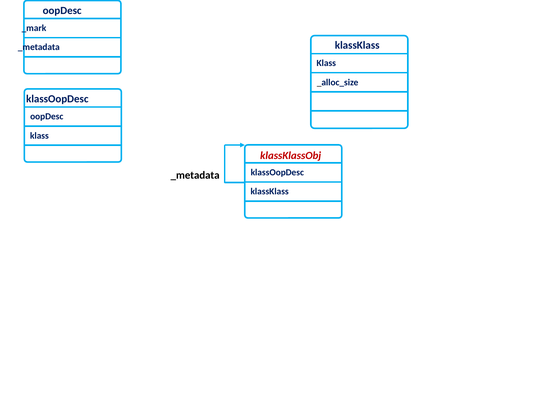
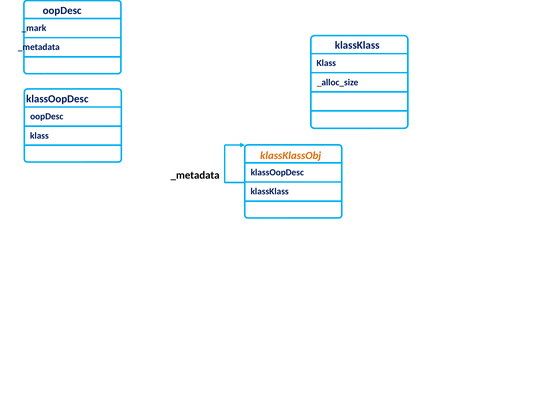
klassKlassObj colour: red -> orange
